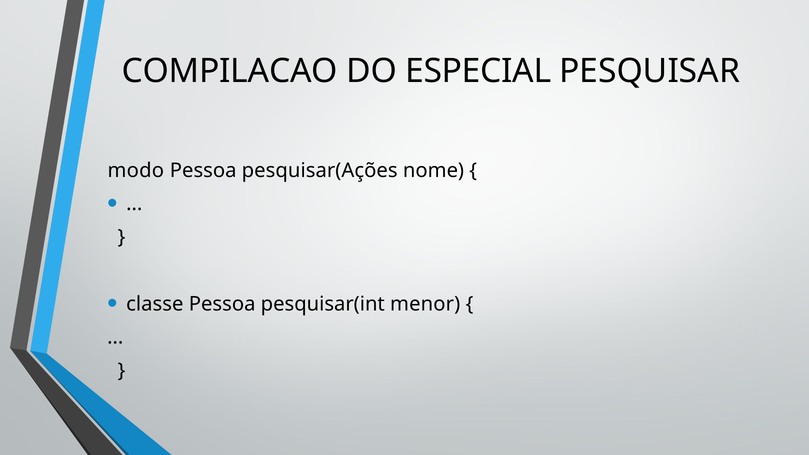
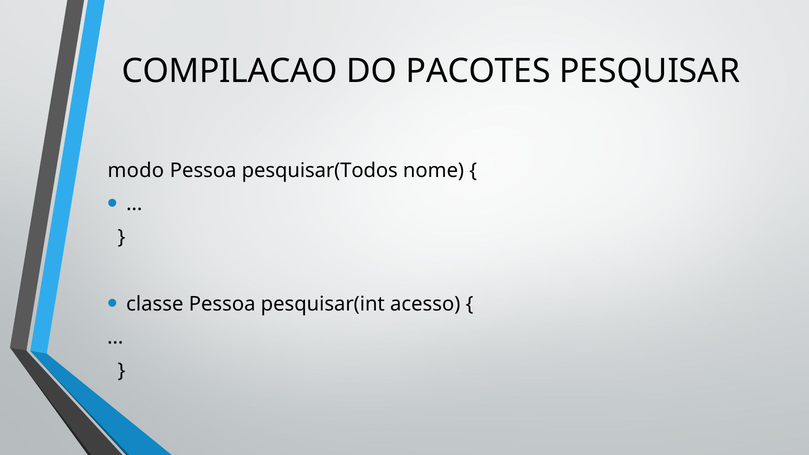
ESPECIAL: ESPECIAL -> PACOTES
pesquisar(Ações: pesquisar(Ações -> pesquisar(Todos
menor: menor -> acesso
